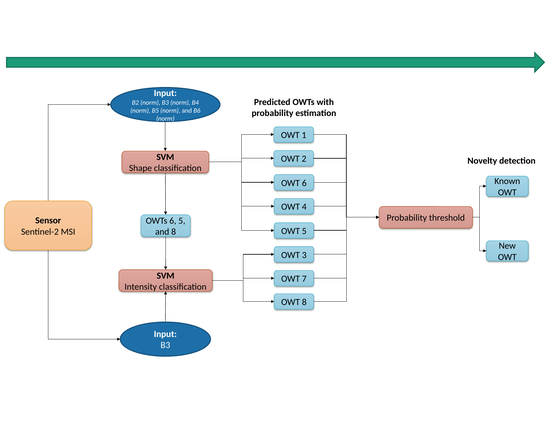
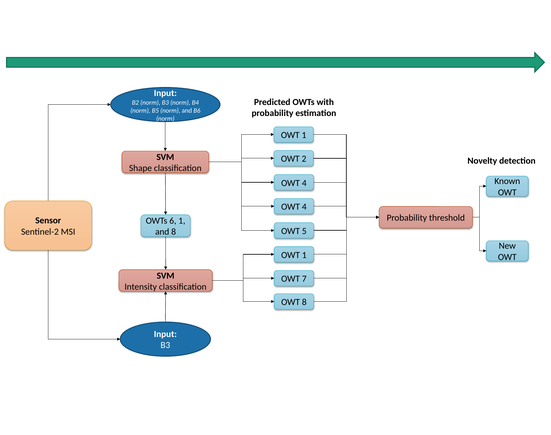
6 at (304, 183): 6 -> 4
6 5: 5 -> 1
3 at (304, 255): 3 -> 1
